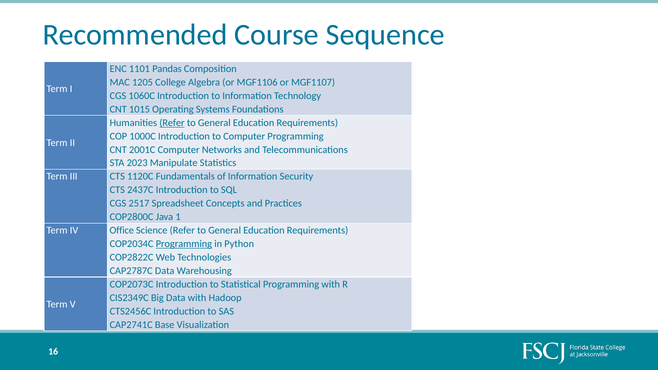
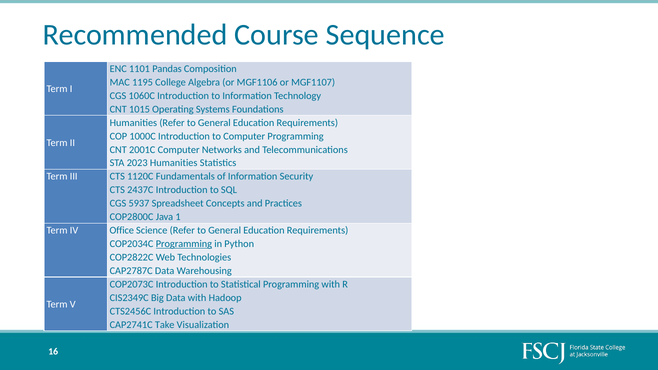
1205: 1205 -> 1195
Refer at (172, 123) underline: present -> none
2023 Manipulate: Manipulate -> Humanities
2517: 2517 -> 5937
Base: Base -> Take
